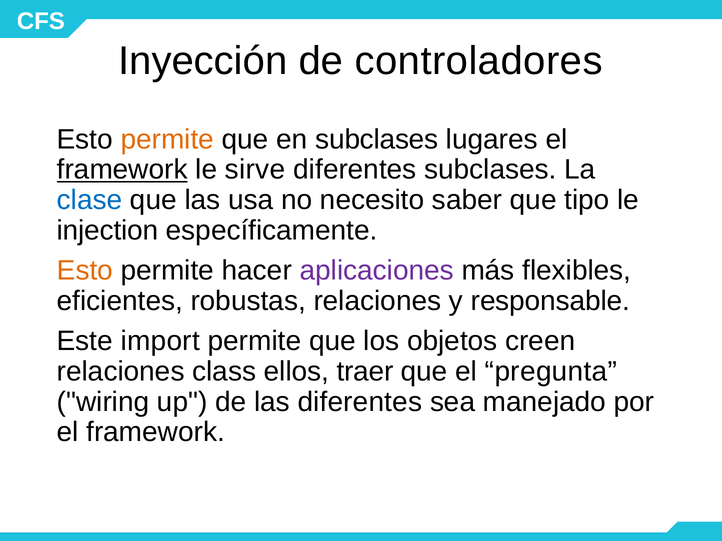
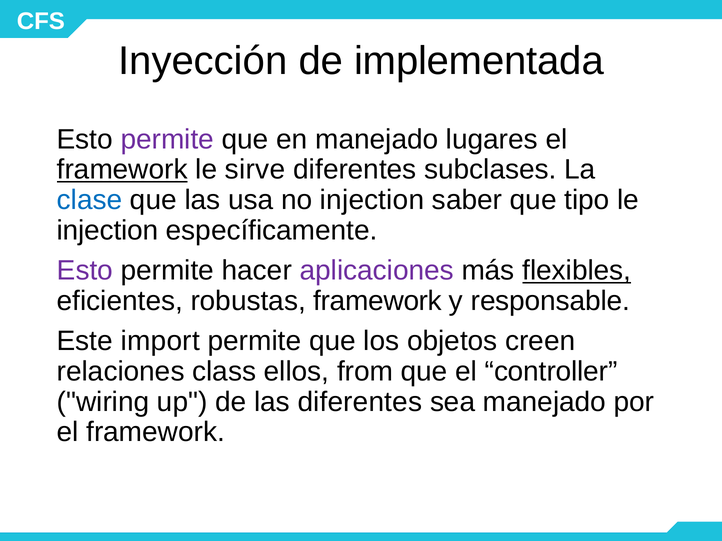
controladores: controladores -> implementada
permite at (167, 139) colour: orange -> purple
en subclases: subclases -> manejado
no necesito: necesito -> injection
Esto at (85, 271) colour: orange -> purple
flexibles underline: none -> present
robustas relaciones: relaciones -> framework
traer: traer -> from
pregunta: pregunta -> controller
